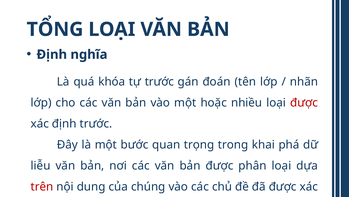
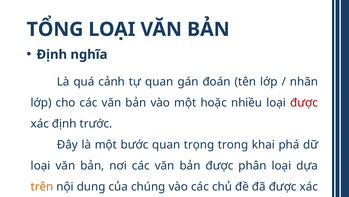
khóa: khóa -> cảnh
tự trước: trước -> quan
liễu at (41, 165): liễu -> loại
trên colour: red -> orange
